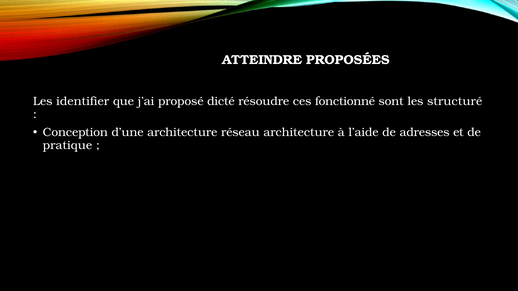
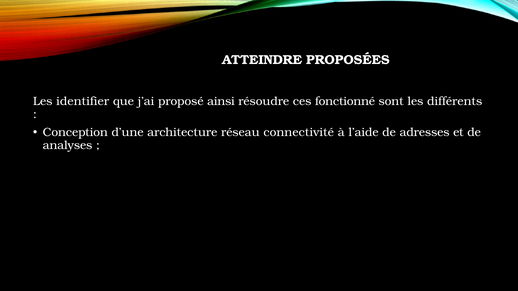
dicté: dicté -> ainsi
structuré: structuré -> différents
réseau architecture: architecture -> connectivité
pratique: pratique -> analyses
